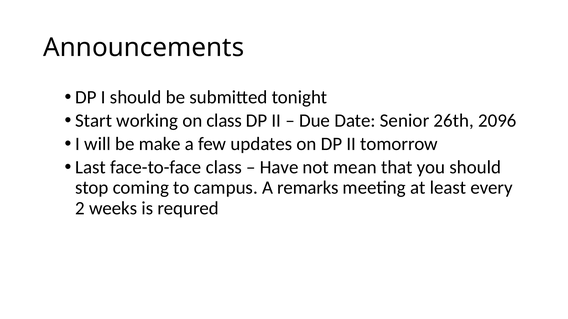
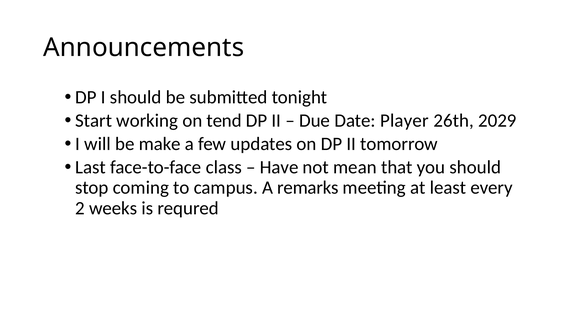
on class: class -> tend
Senior: Senior -> Player
2096: 2096 -> 2029
